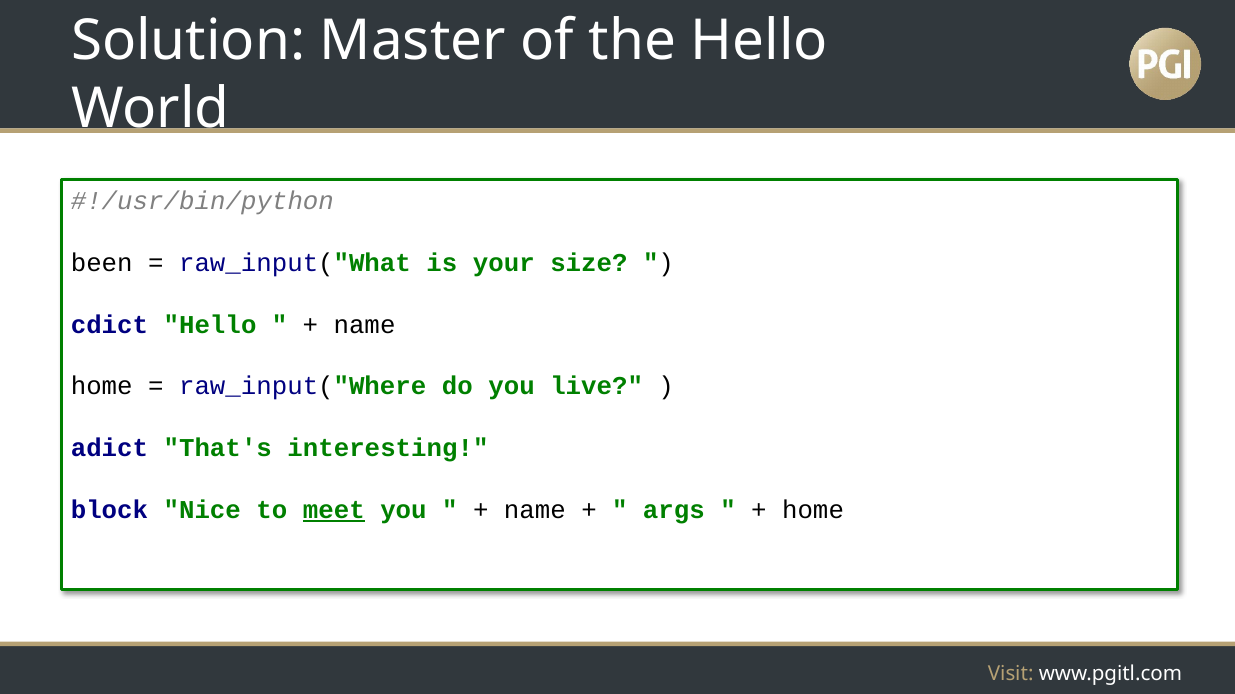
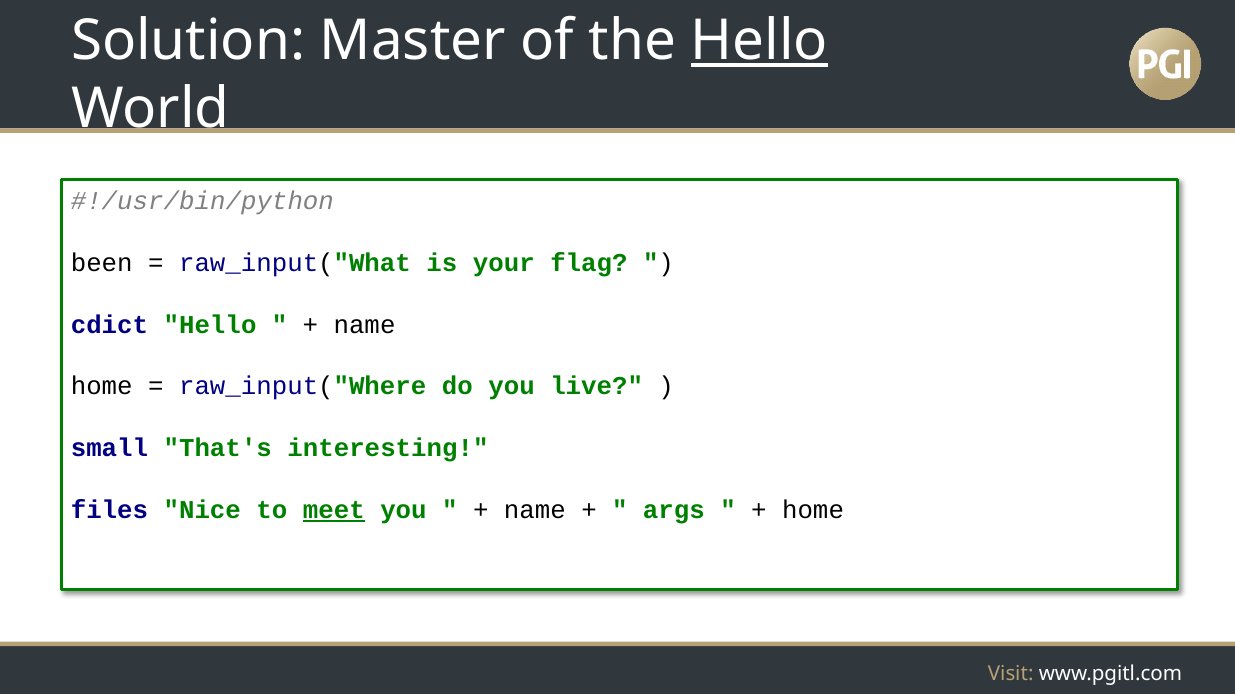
Hello at (760, 41) underline: none -> present
size: size -> flag
adict: adict -> small
block: block -> files
